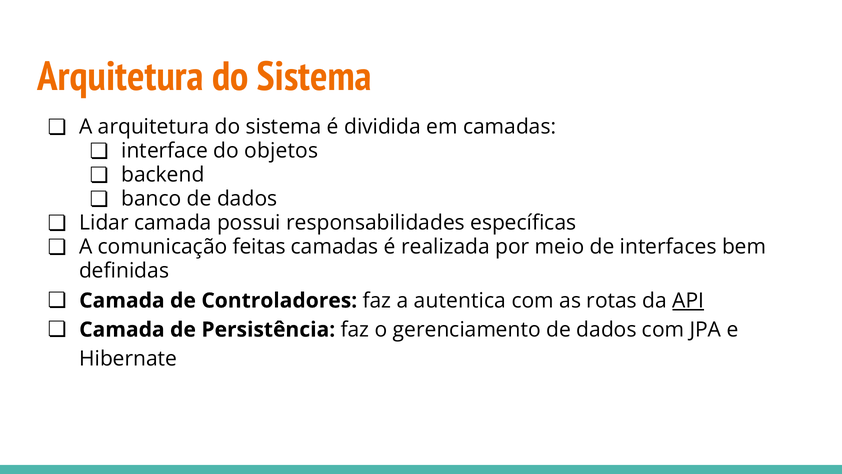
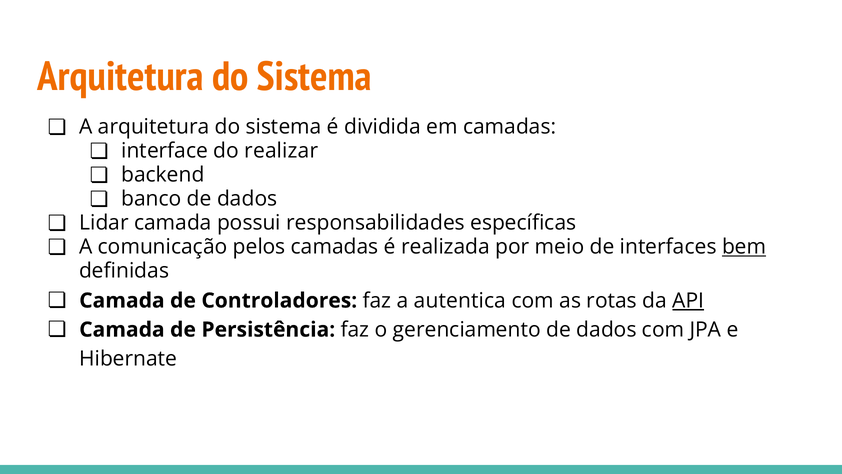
objetos: objetos -> realizar
feitas: feitas -> pelos
bem underline: none -> present
